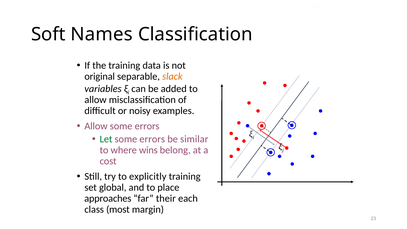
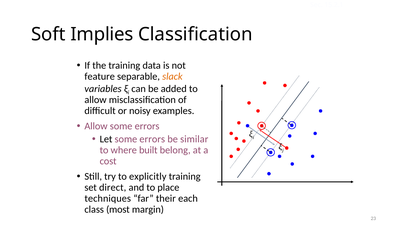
Names: Names -> Implies
original: original -> feature
Let colour: green -> black
wins: wins -> built
global: global -> direct
approaches: approaches -> techniques
